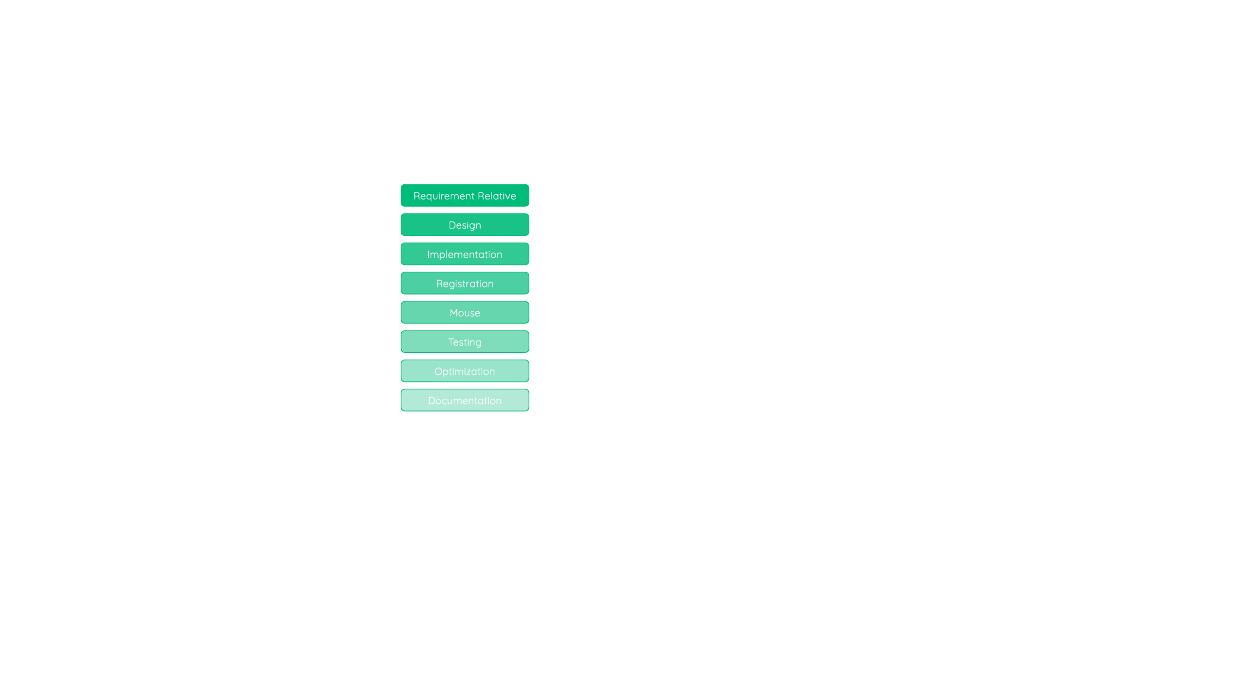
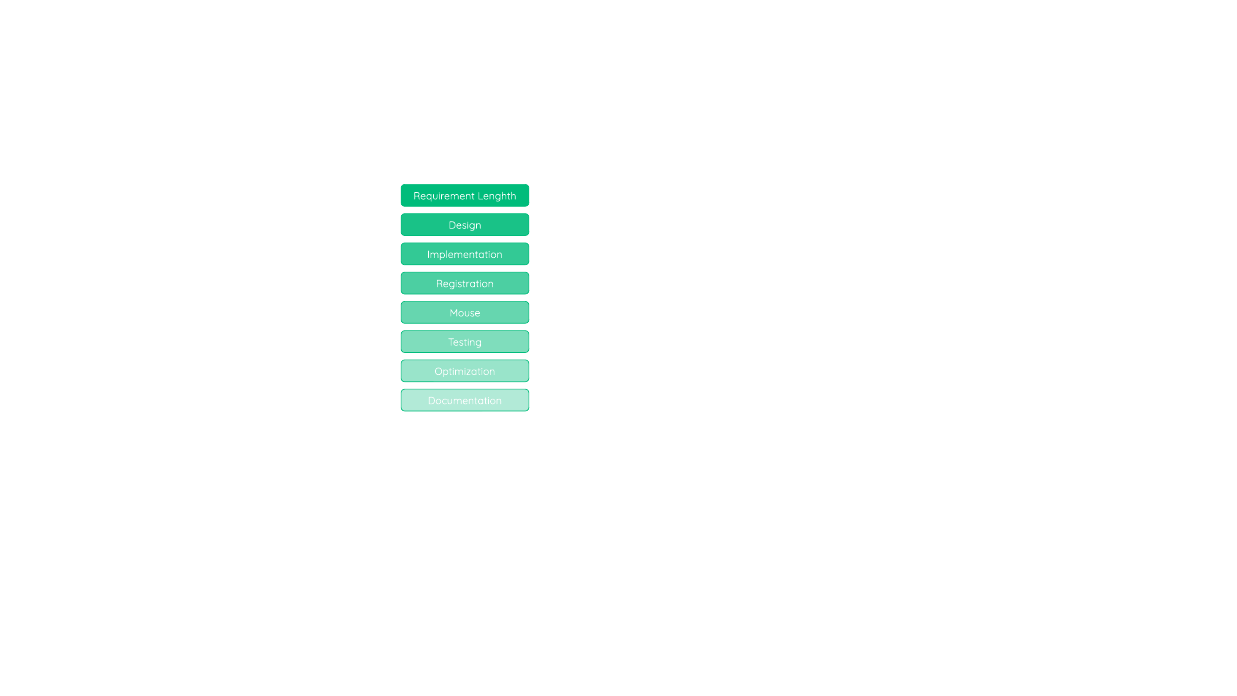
Relative: Relative -> Lenghth
